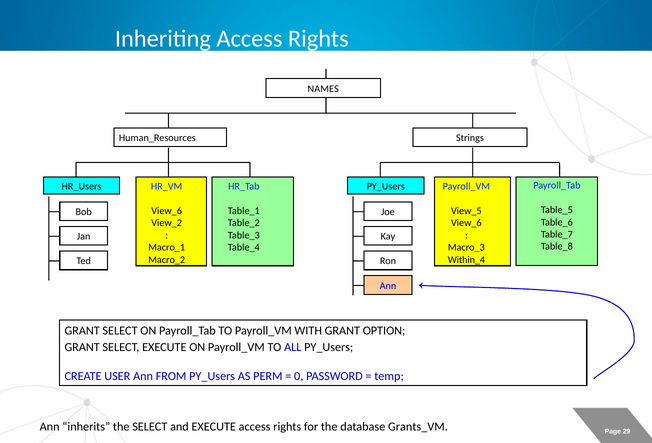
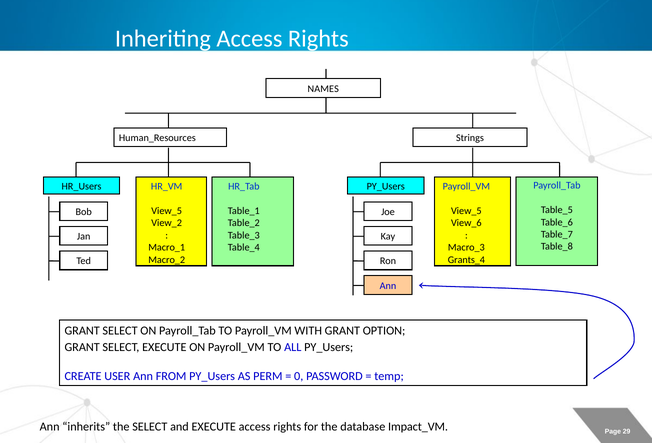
View_6 at (167, 211): View_6 -> View_5
Within_4: Within_4 -> Grants_4
Grants_VM: Grants_VM -> Impact_VM
